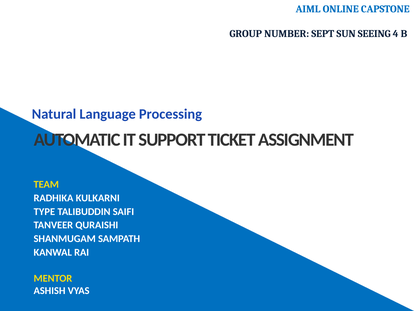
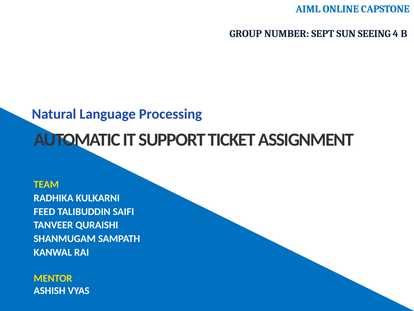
TYPE: TYPE -> FEED
